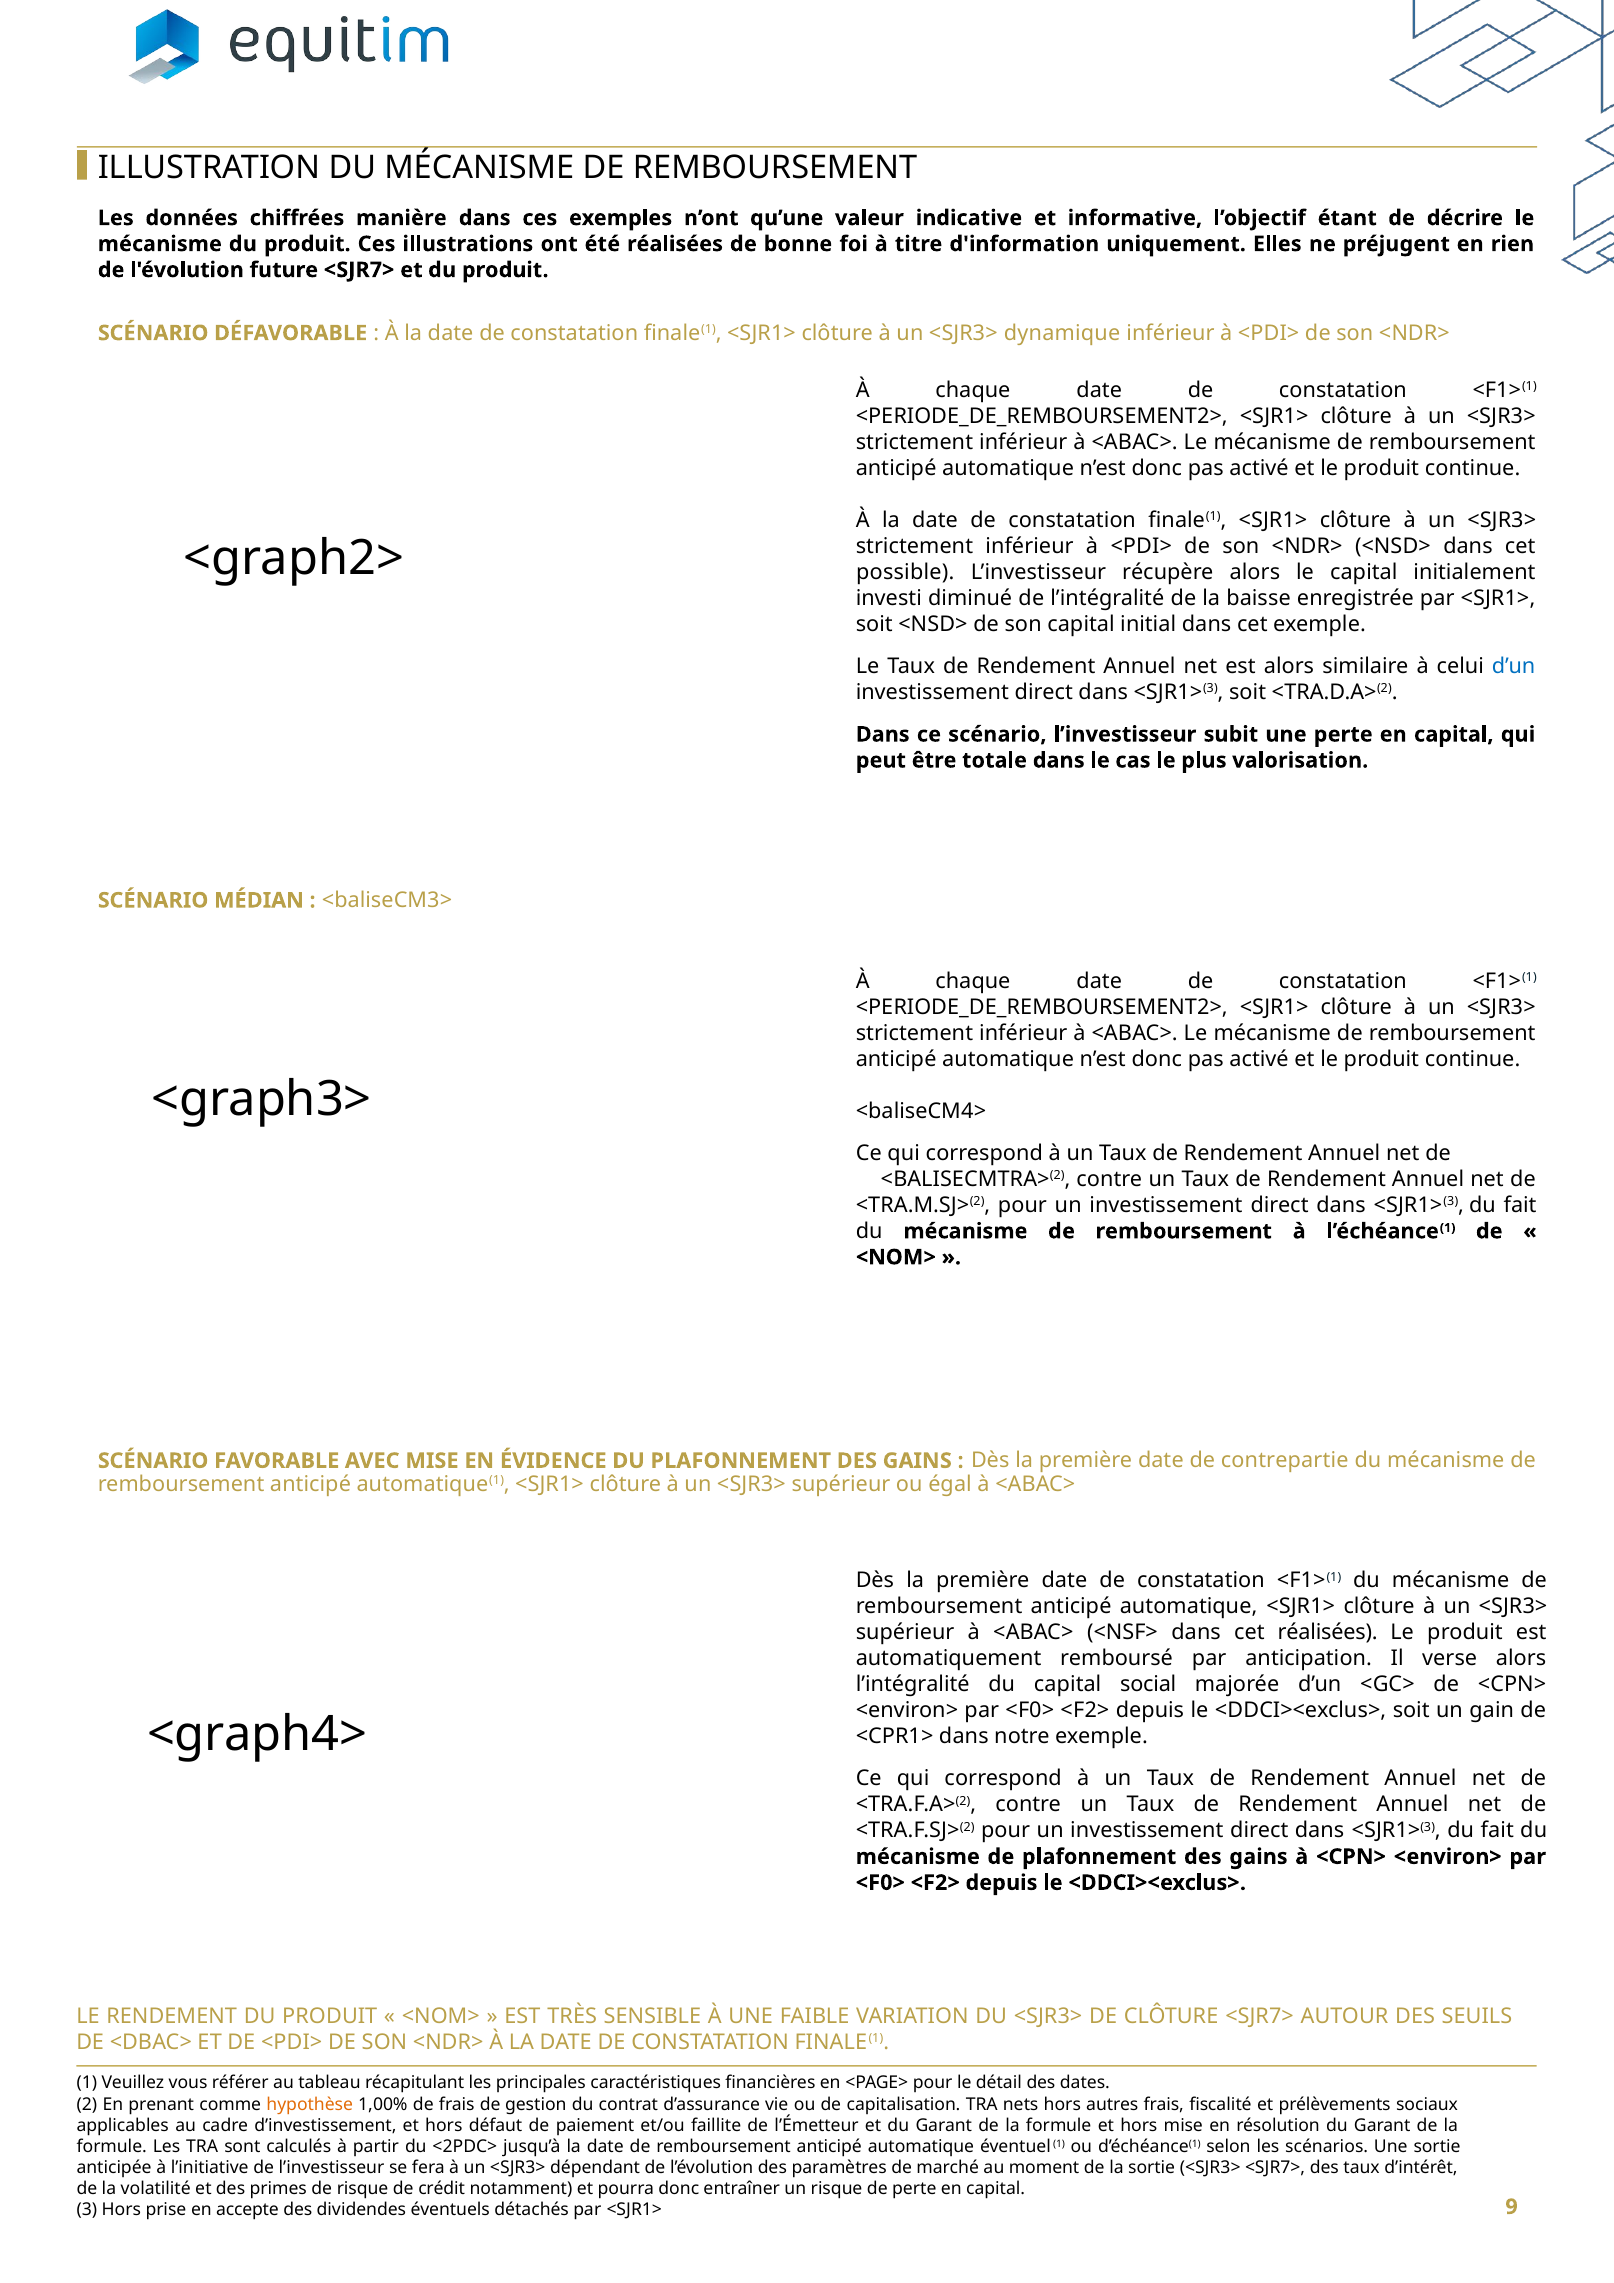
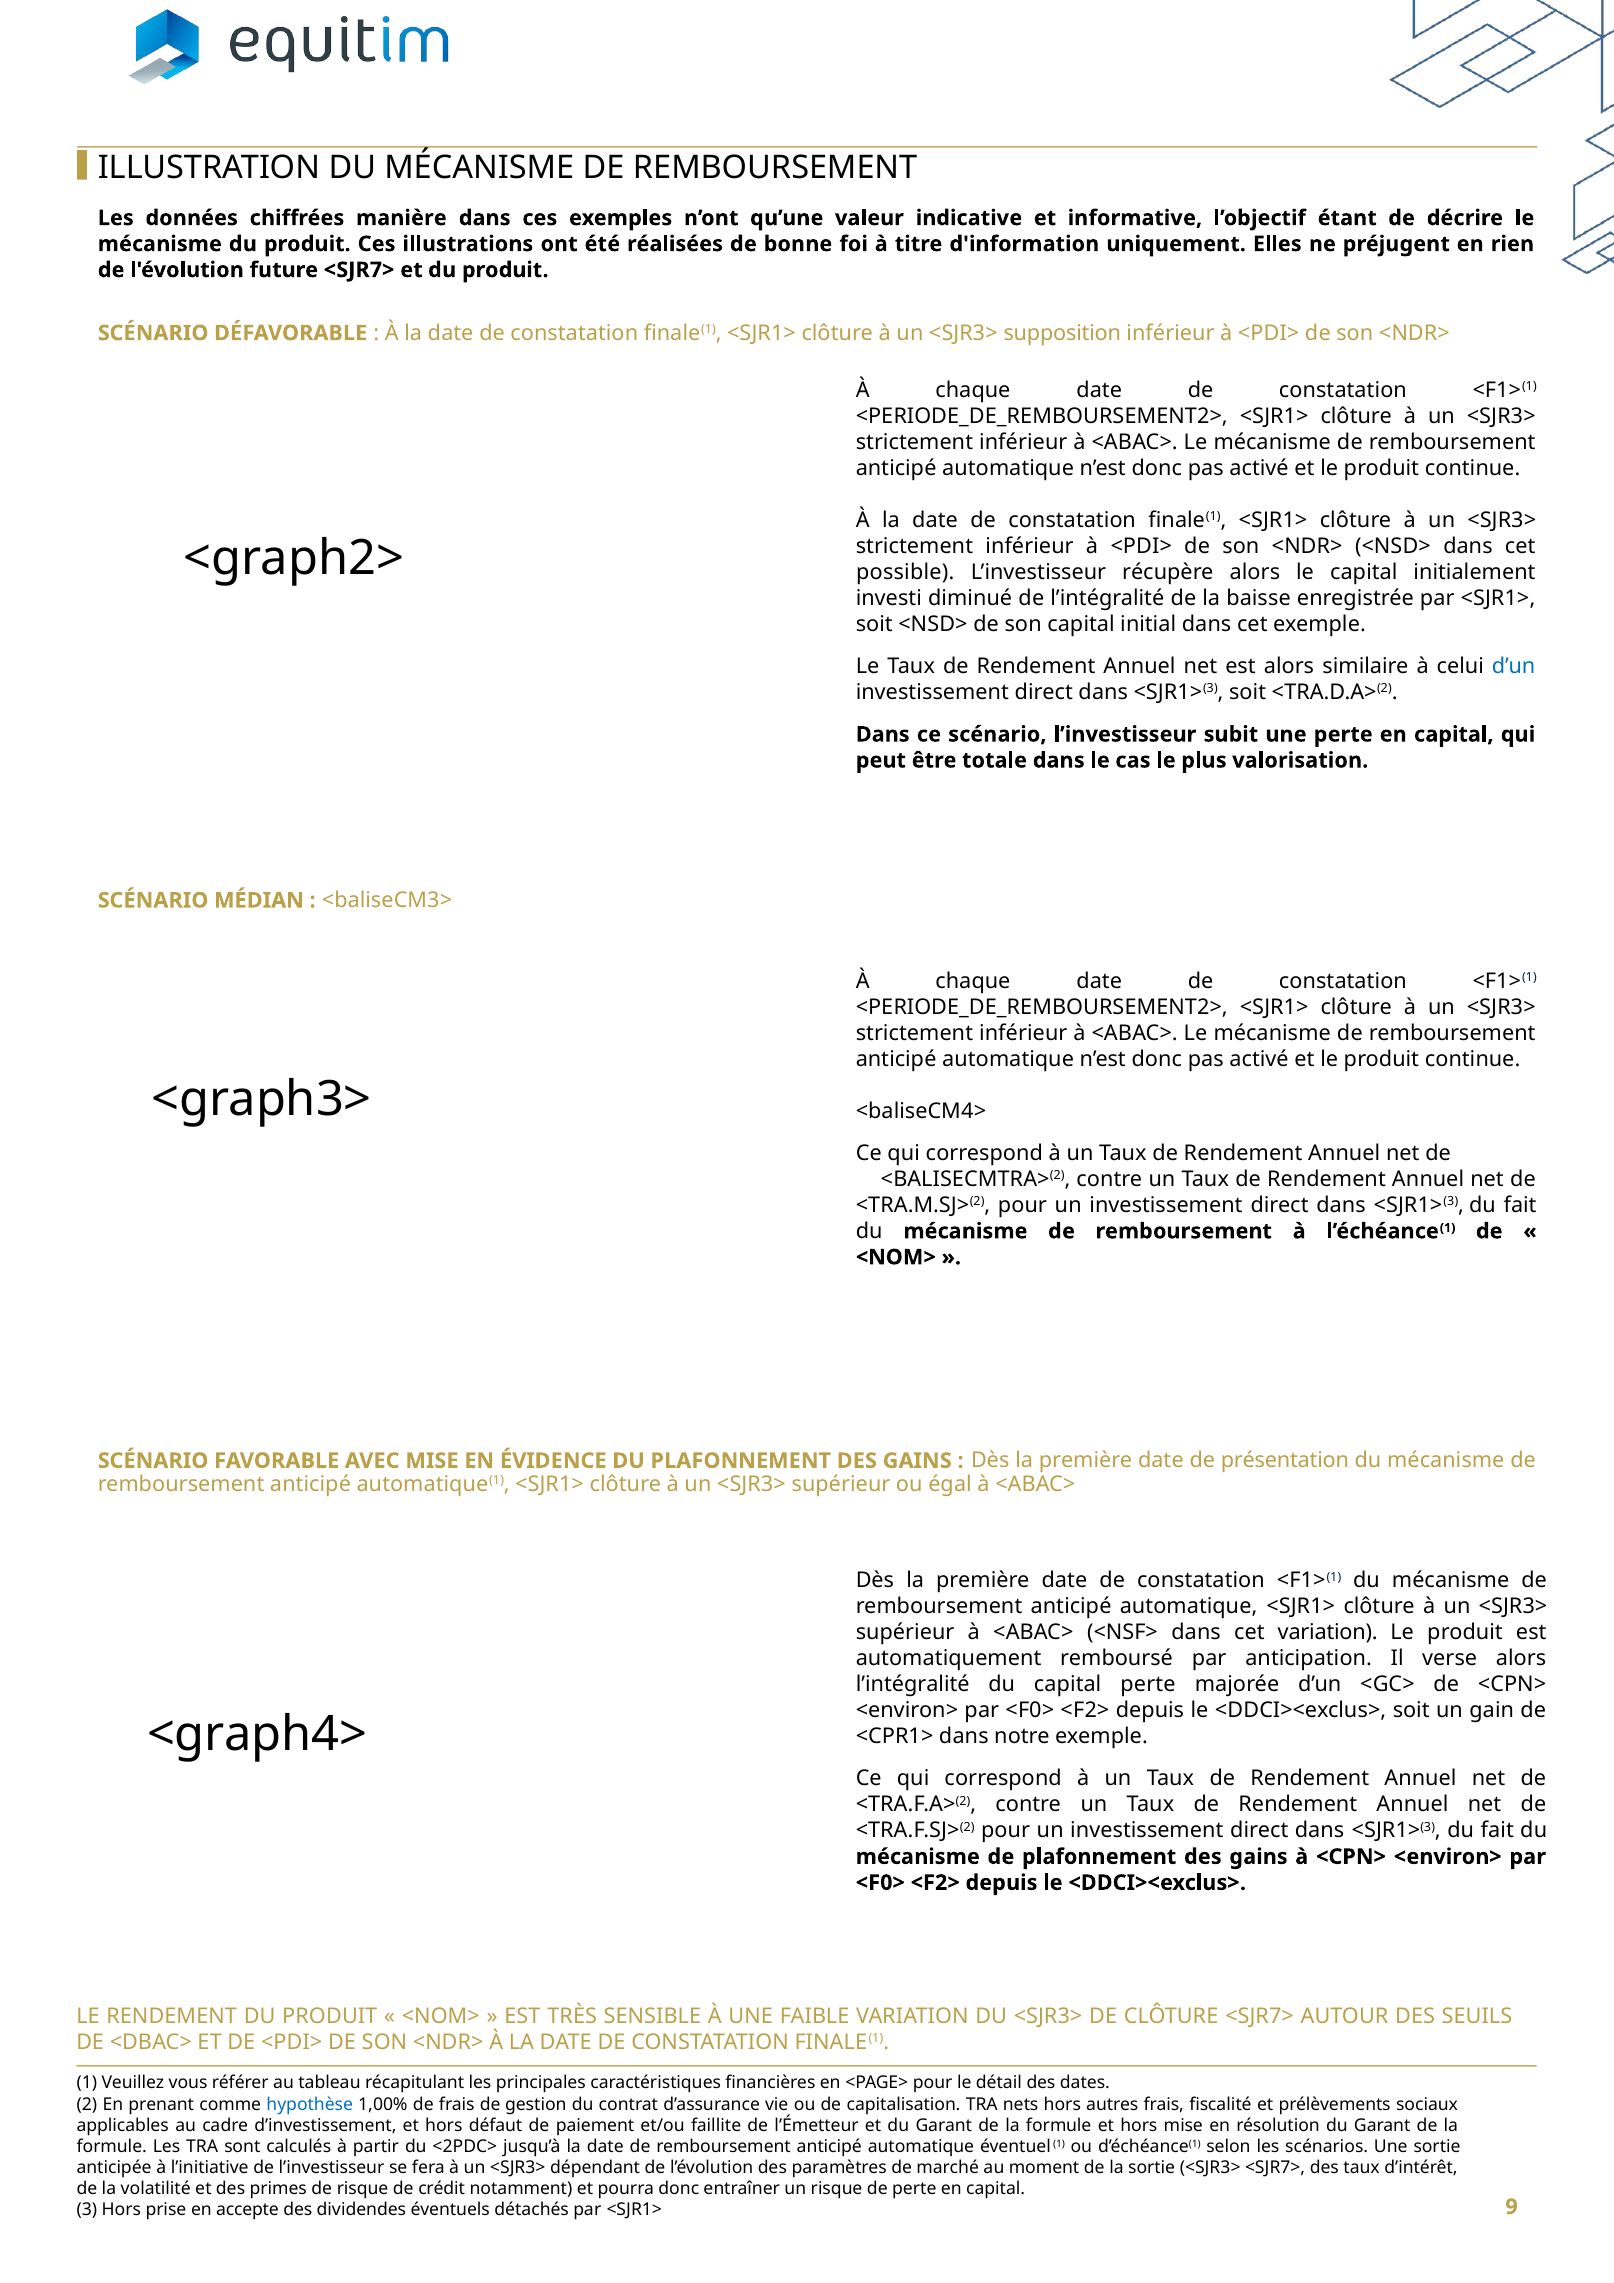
dynamique: dynamique -> supposition
contrepartie: contrepartie -> présentation
cet réalisées: réalisées -> variation
capital social: social -> perte
hypothèse colour: orange -> blue
